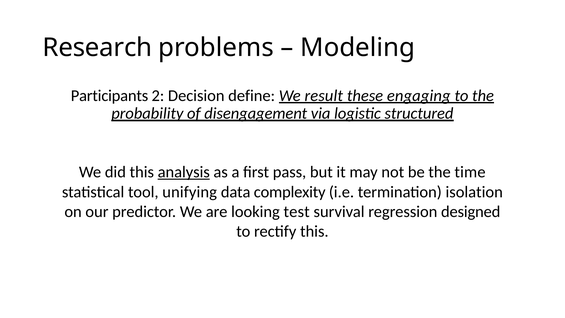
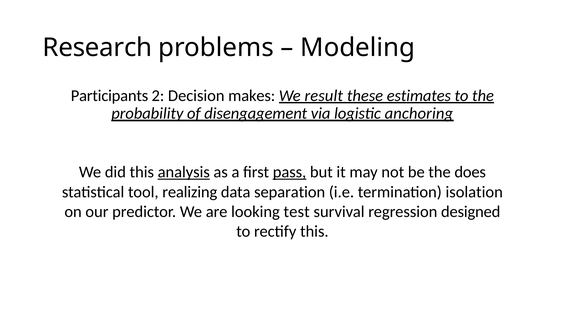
define: define -> makes
engaging: engaging -> estimates
structured: structured -> anchoring
pass underline: none -> present
time: time -> does
unifying: unifying -> realizing
complexity: complexity -> separation
